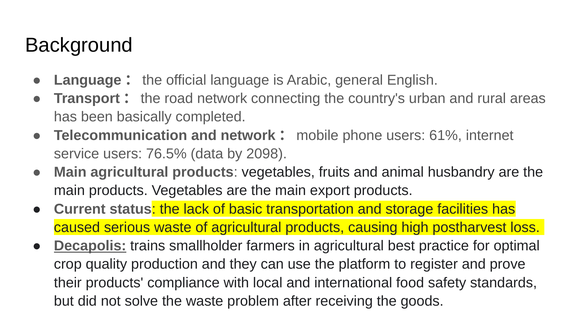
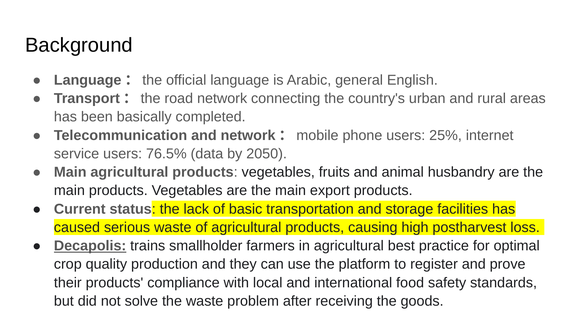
61%: 61% -> 25%
2098: 2098 -> 2050
